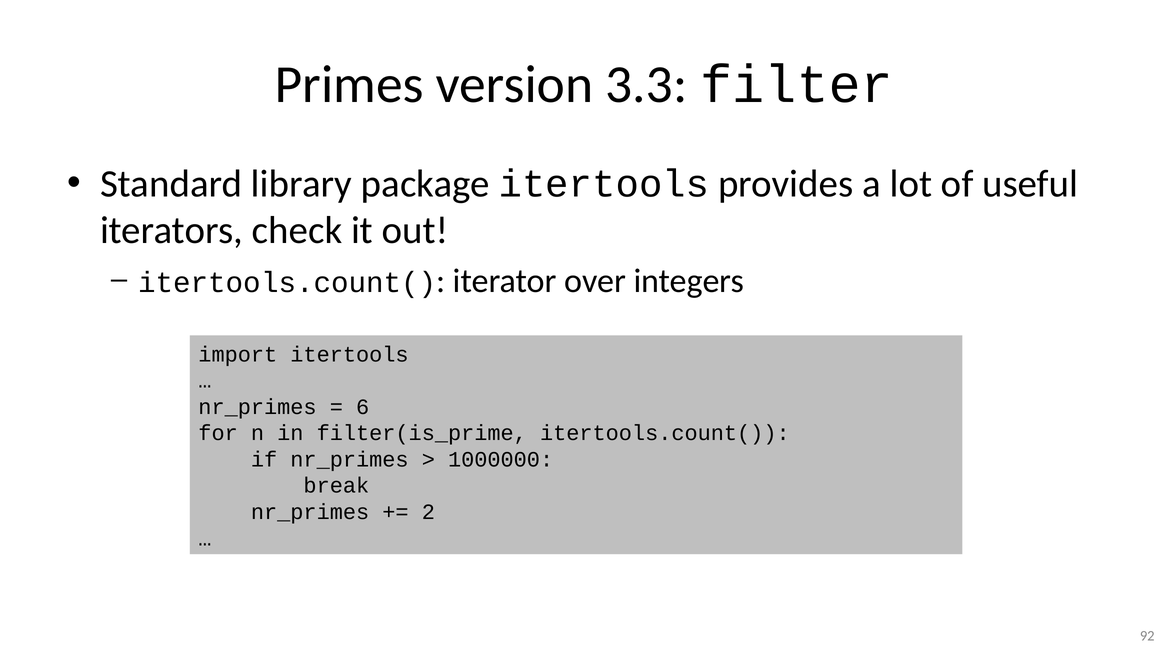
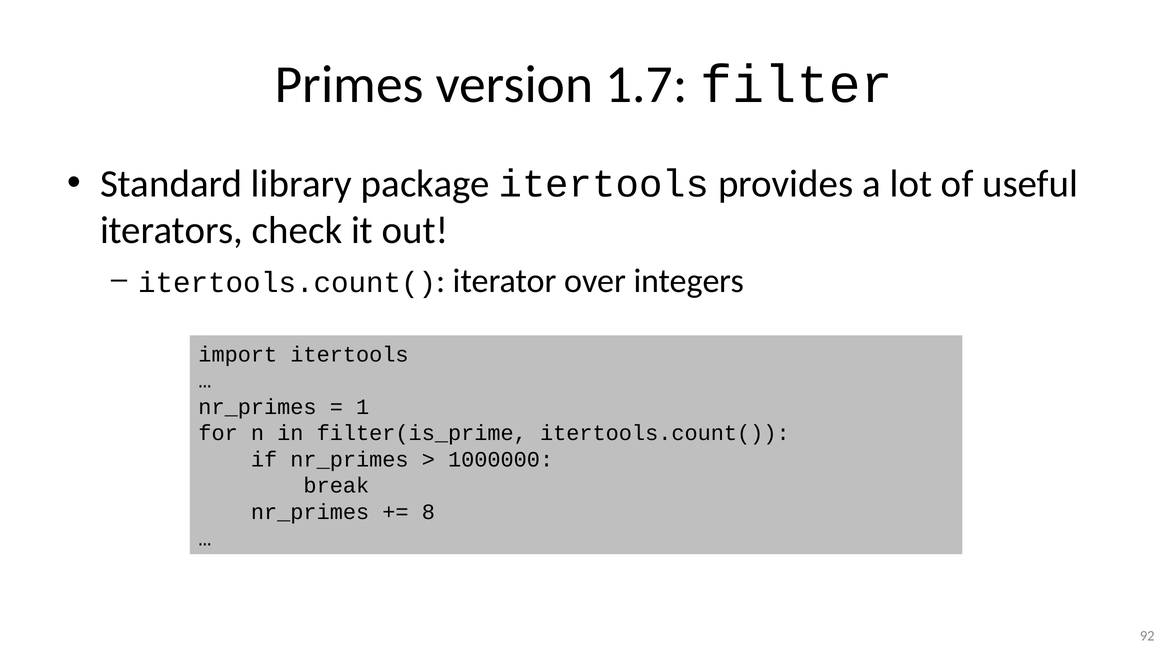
3.3: 3.3 -> 1.7
6: 6 -> 1
2: 2 -> 8
